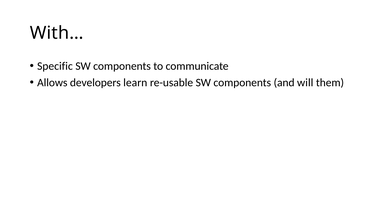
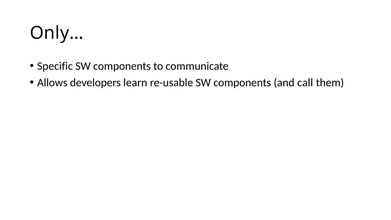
With…: With… -> Only…
will: will -> call
